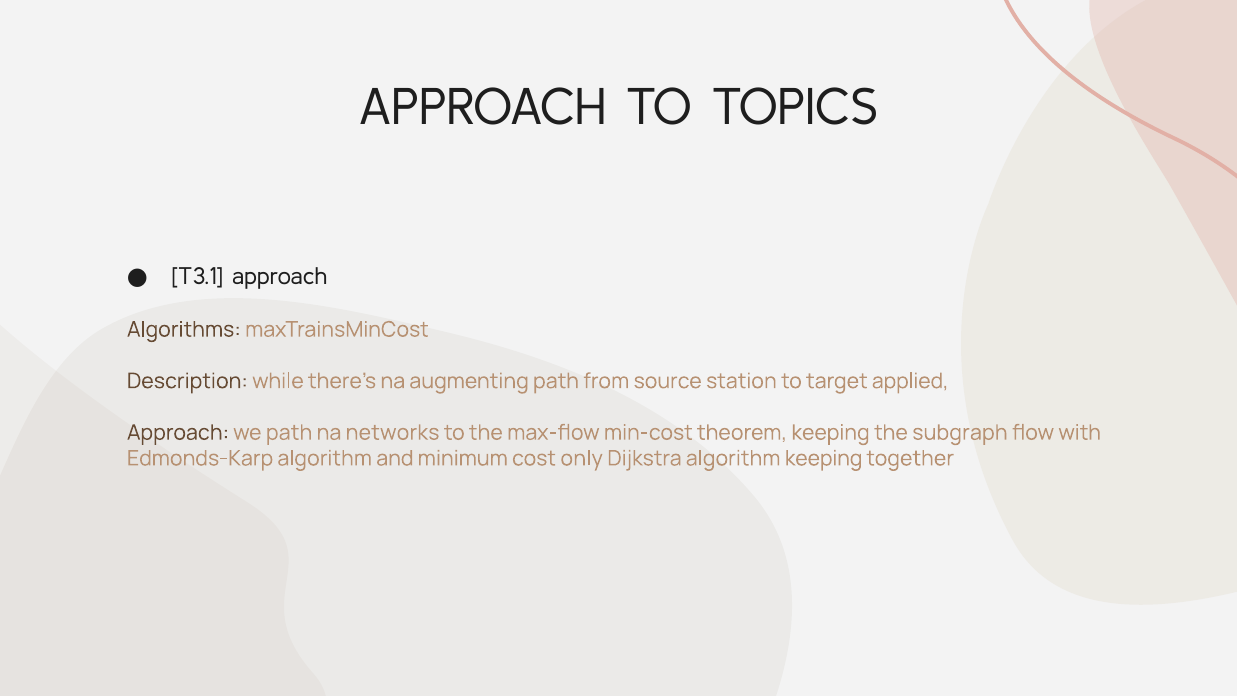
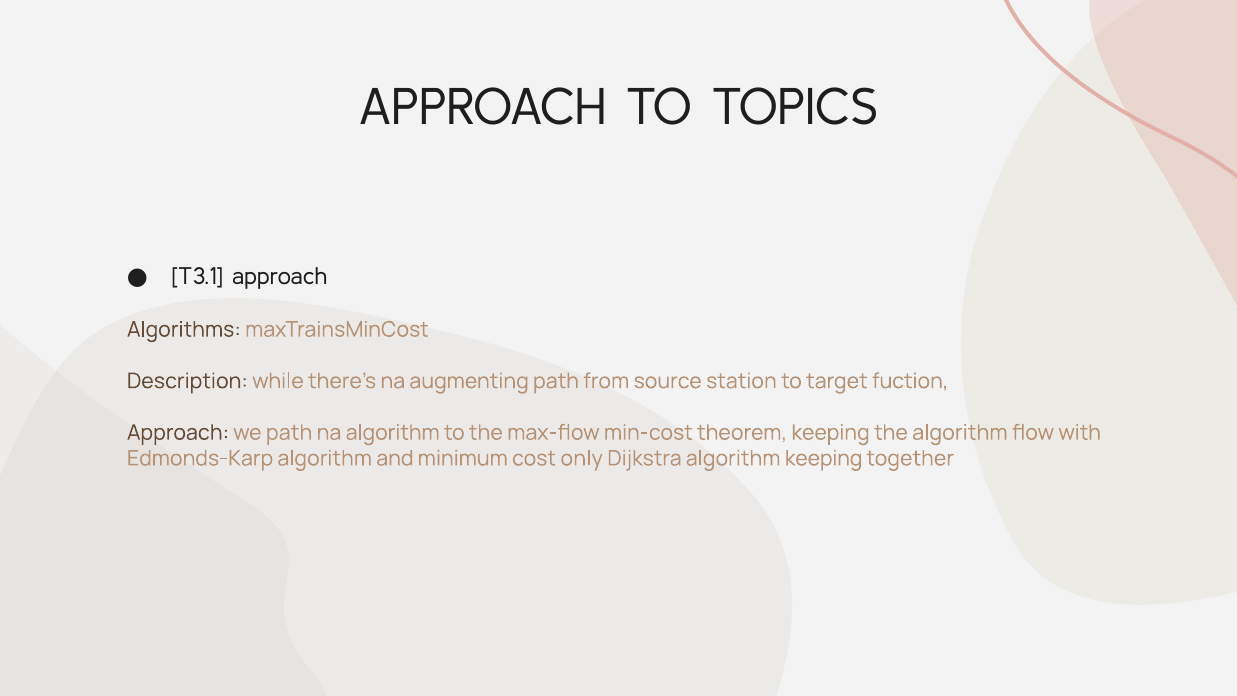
applied: applied -> fuction
na networks: networks -> algorithm
the subgraph: subgraph -> algorithm
